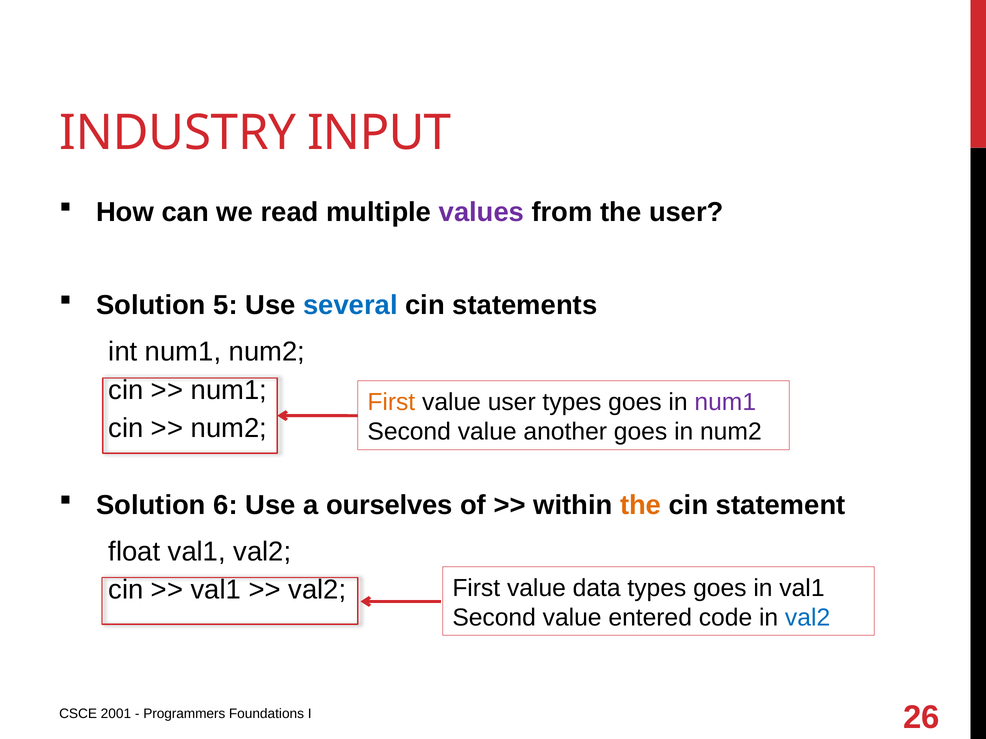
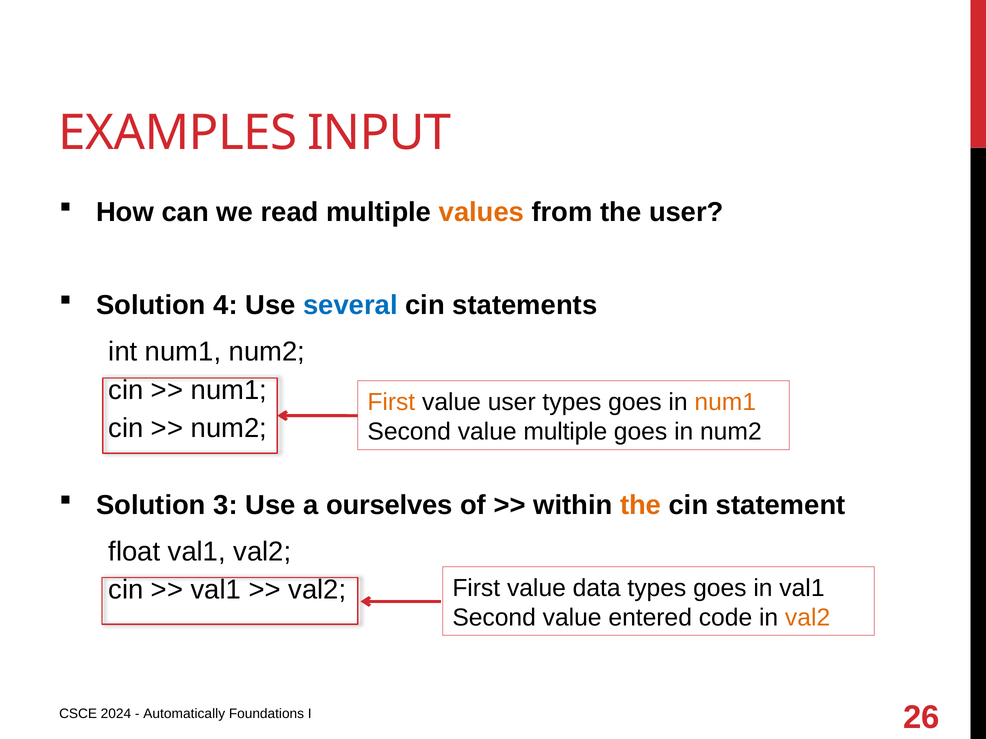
INDUSTRY: INDUSTRY -> EXAMPLES
values colour: purple -> orange
5: 5 -> 4
num1 at (725, 402) colour: purple -> orange
value another: another -> multiple
6: 6 -> 3
val2 at (808, 618) colour: blue -> orange
2001: 2001 -> 2024
Programmers: Programmers -> Automatically
